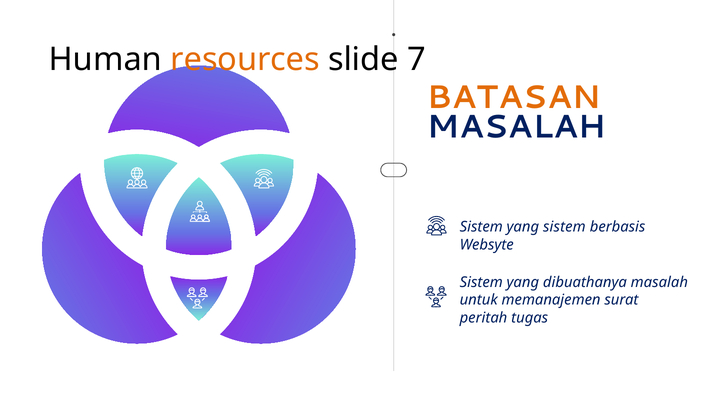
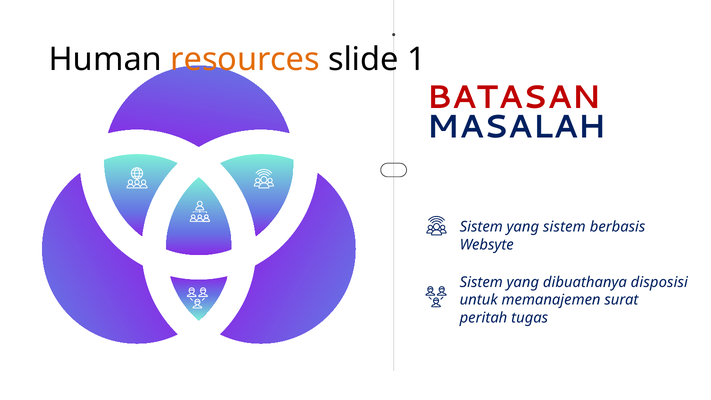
7: 7 -> 1
BATASAN colour: orange -> red
dibuathanya masalah: masalah -> disposisi
